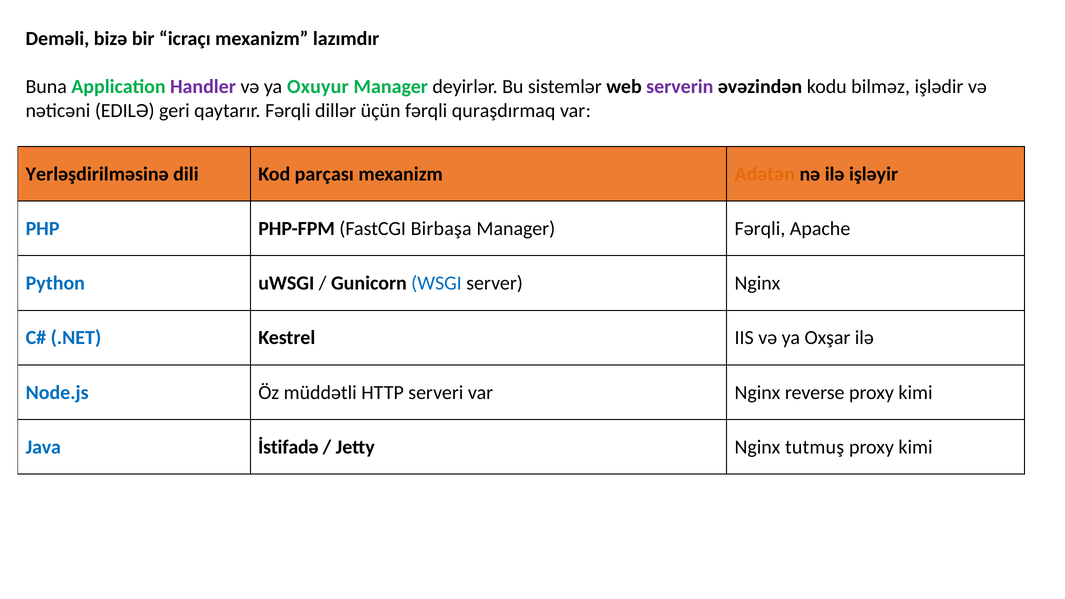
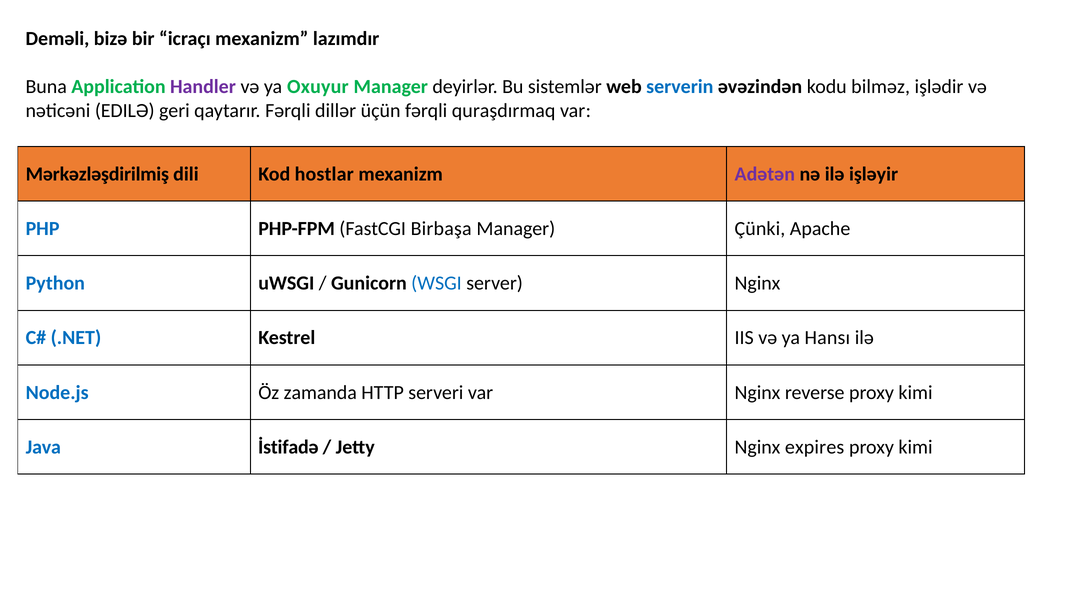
serverin colour: purple -> blue
Yerləşdirilməsinə: Yerləşdirilməsinə -> Mərkəzləşdirilmiş
parçası: parçası -> hostlar
Adətən colour: orange -> purple
Manager Fərqli: Fərqli -> Çünki
Oxşar: Oxşar -> Hansı
müddətli: müddətli -> zamanda
tutmuş: tutmuş -> expires
